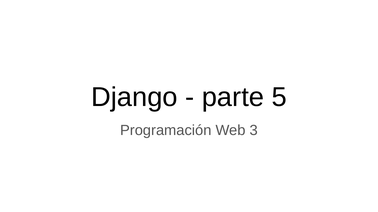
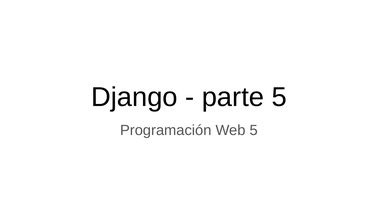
Web 3: 3 -> 5
